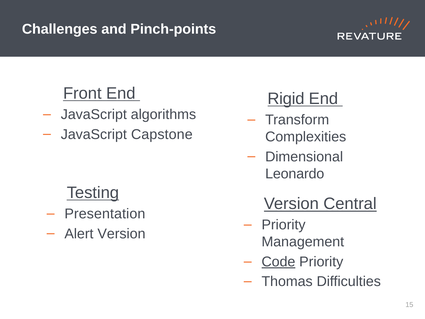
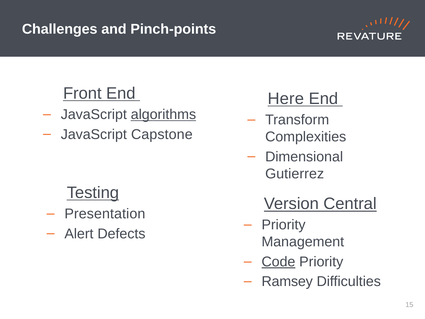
Rigid: Rigid -> Here
algorithms underline: none -> present
Leonardo: Leonardo -> Gutierrez
Alert Version: Version -> Defects
Thomas: Thomas -> Ramsey
